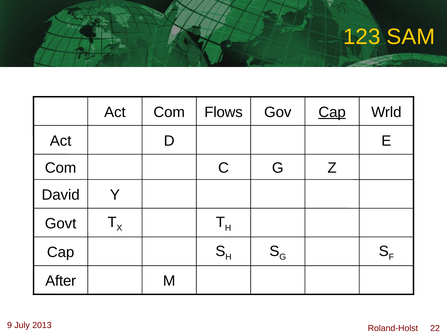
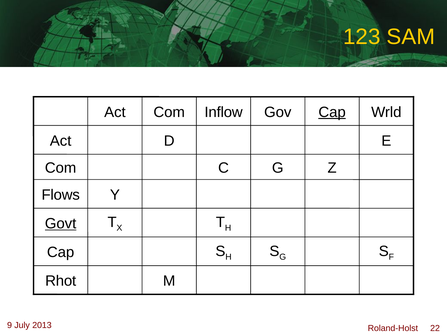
Flows: Flows -> Inflow
David: David -> Flows
Govt underline: none -> present
After: After -> Rhot
